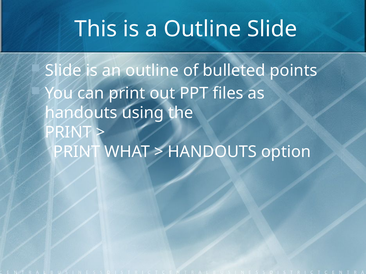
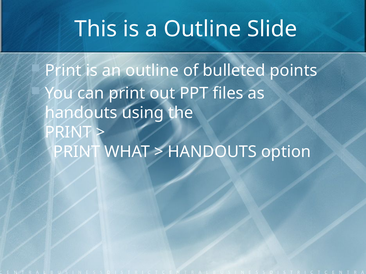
Slide at (63, 71): Slide -> Print
